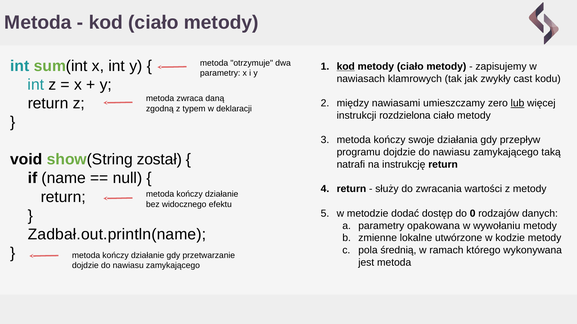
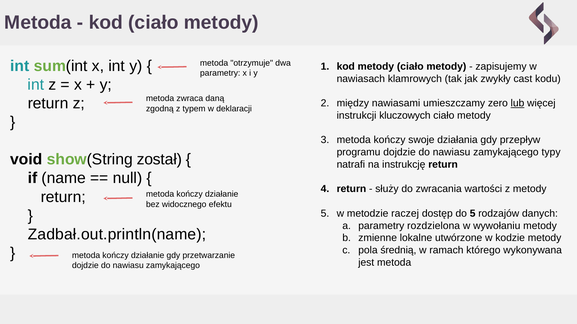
kod at (346, 67) underline: present -> none
rozdzielona: rozdzielona -> kluczowych
taką: taką -> typy
dodać: dodać -> raczej
do 0: 0 -> 5
opakowana: opakowana -> rozdzielona
